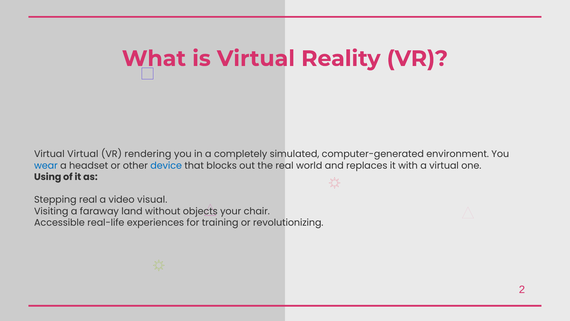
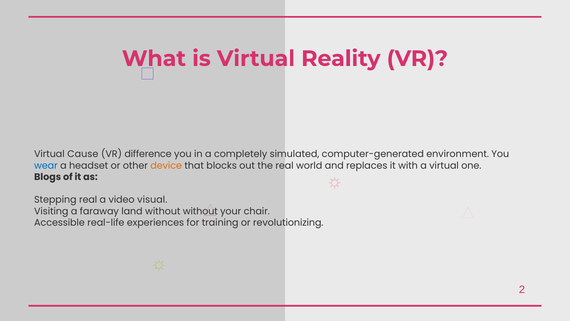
Virtual Virtual: Virtual -> Cause
rendering: rendering -> difference
device colour: blue -> orange
Using: Using -> Blogs
without objects: objects -> without
